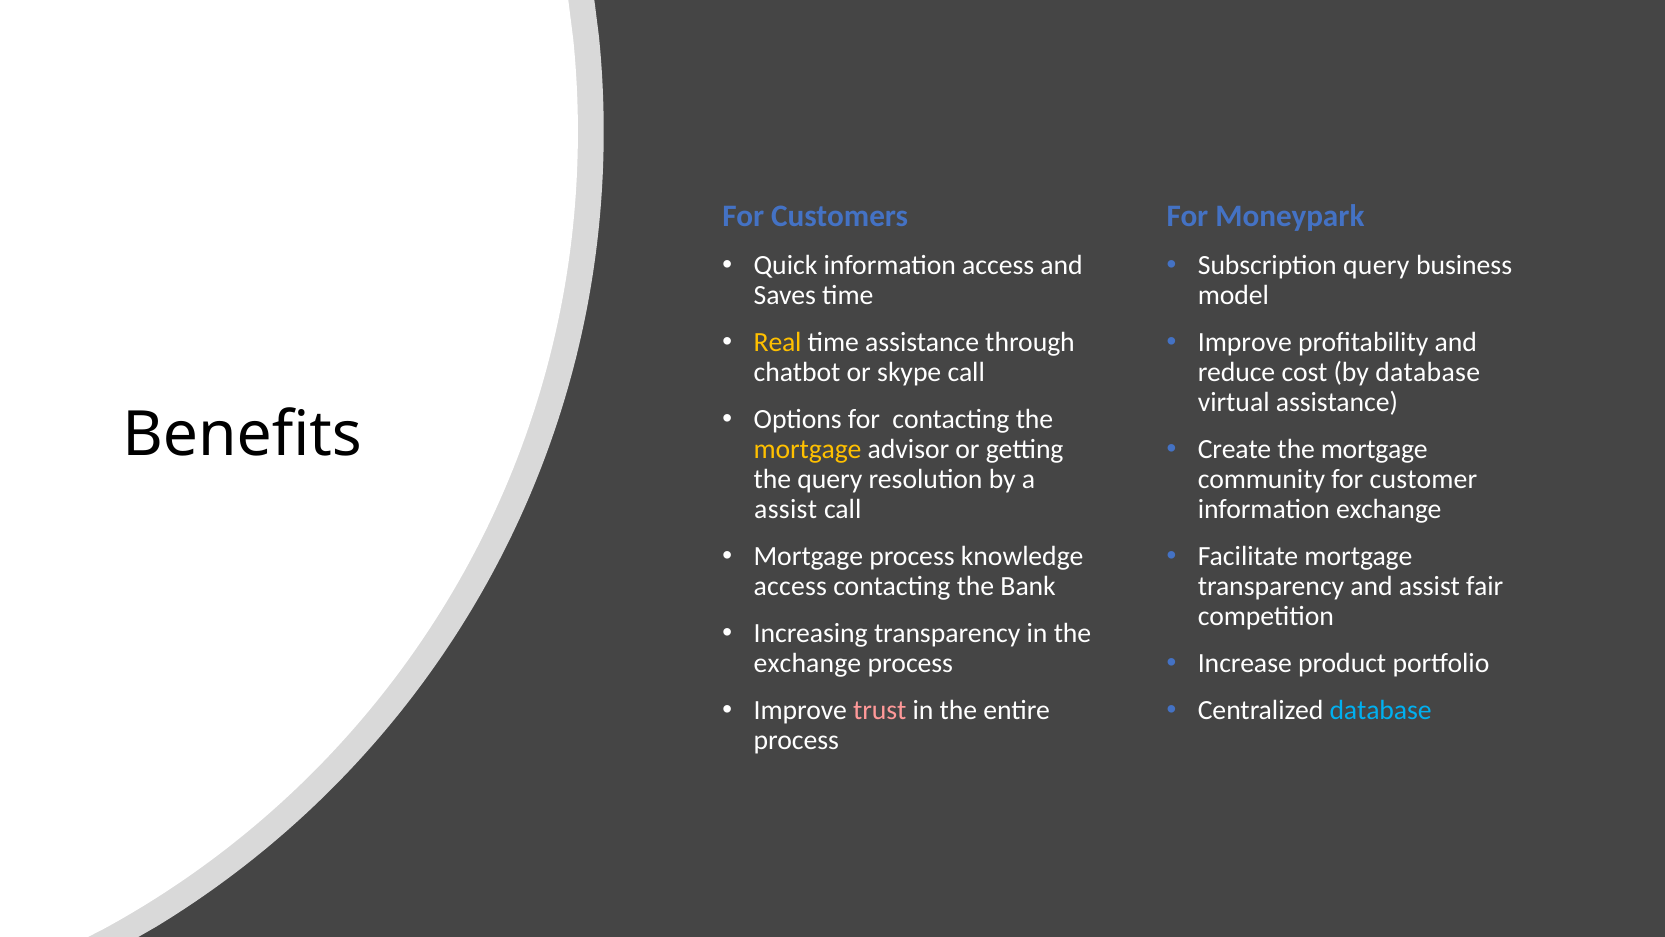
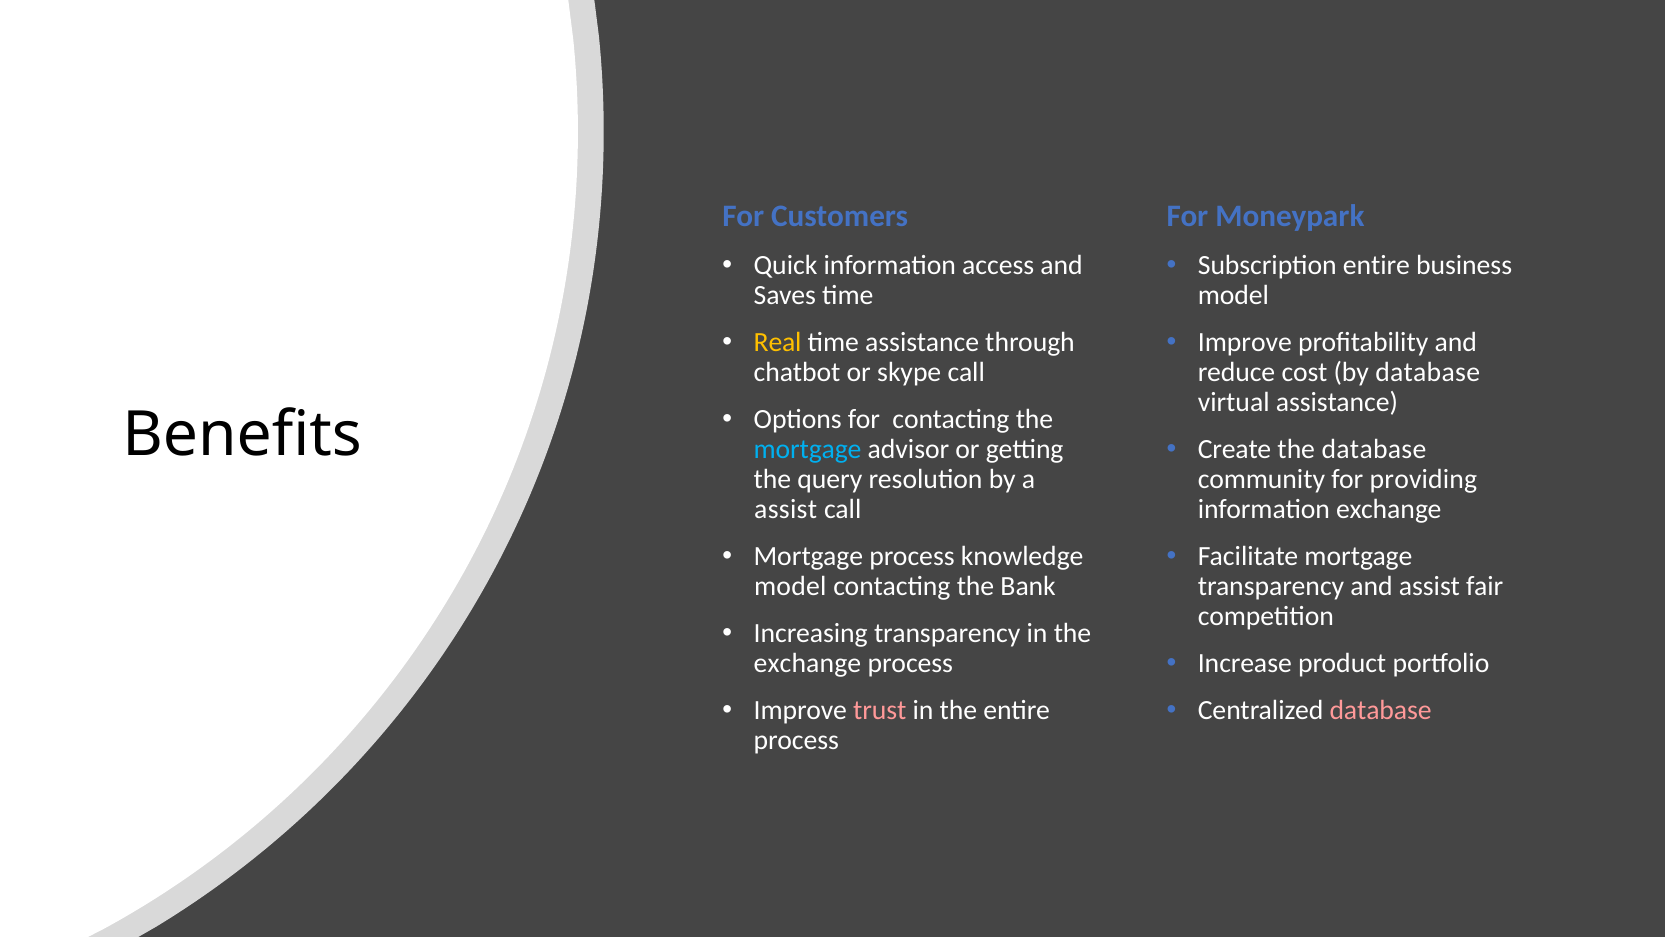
Subscription query: query -> entire
Create the mortgage: mortgage -> database
mortgage at (808, 449) colour: yellow -> light blue
customer: customer -> providing
access at (790, 586): access -> model
database at (1381, 710) colour: light blue -> pink
